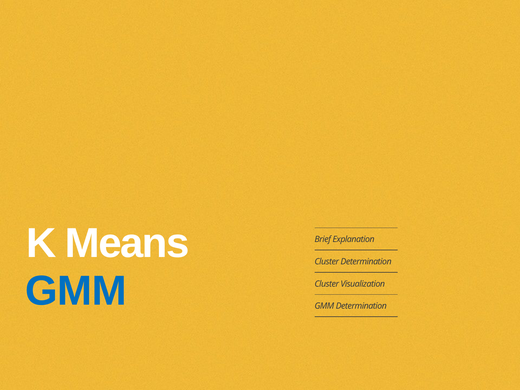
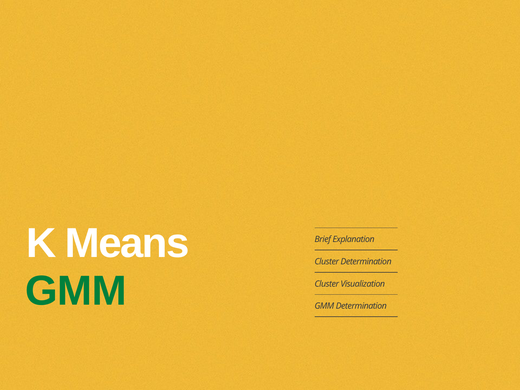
GMM at (76, 291) colour: blue -> green
